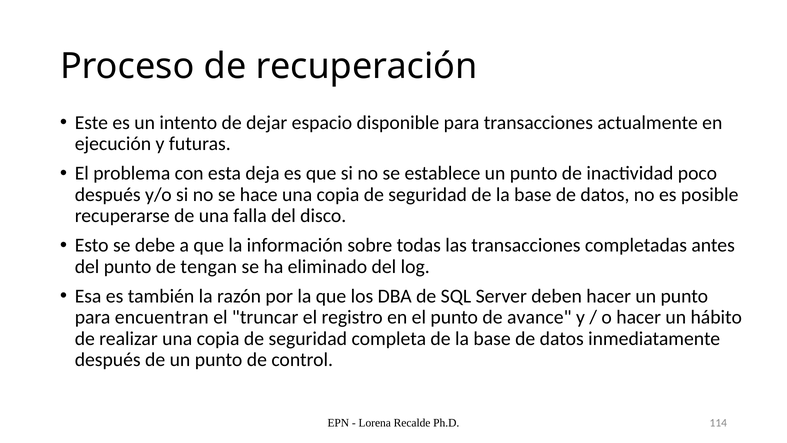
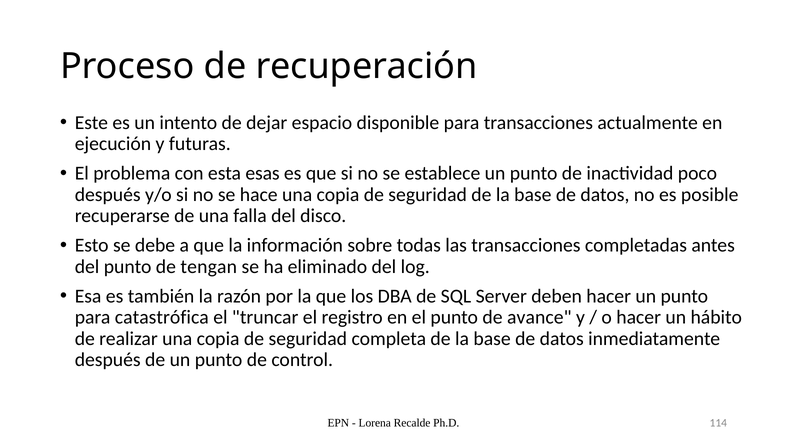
deja: deja -> esas
encuentran: encuentran -> catastrófica
